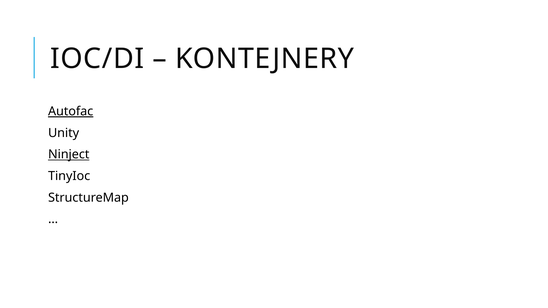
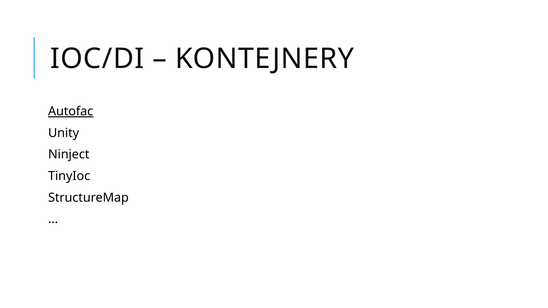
Ninject underline: present -> none
